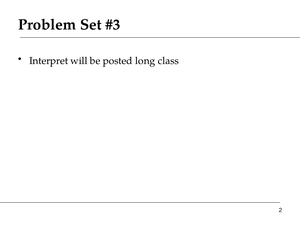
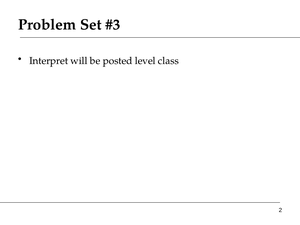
long: long -> level
